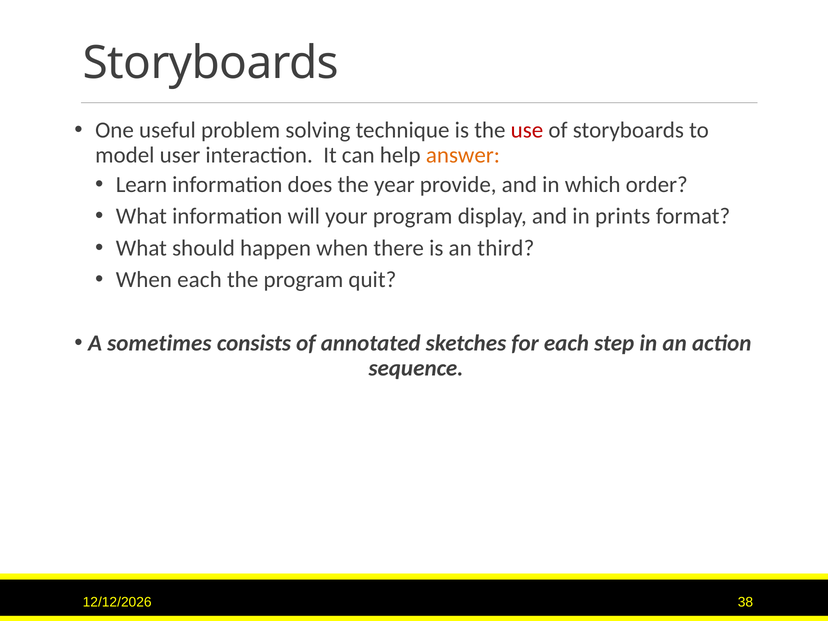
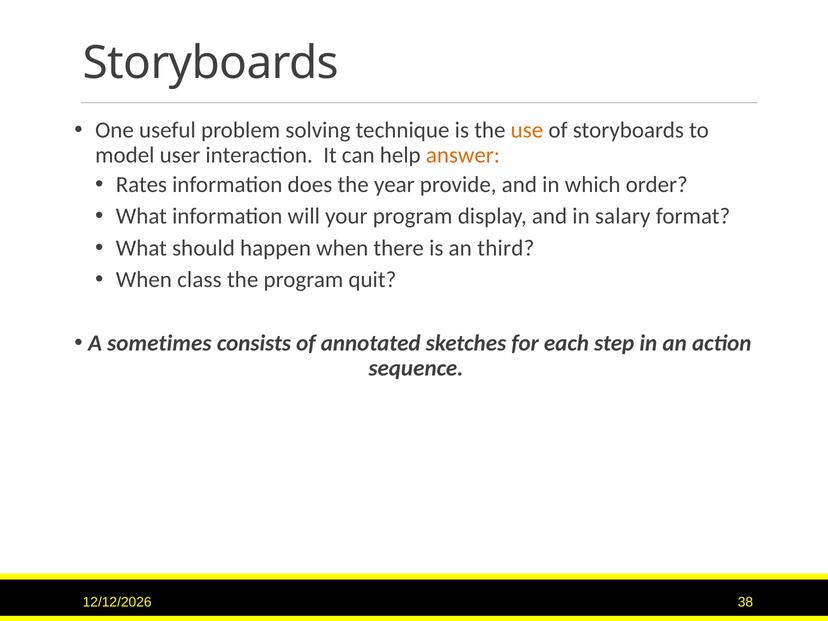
use colour: red -> orange
Learn: Learn -> Rates
prints: prints -> salary
When each: each -> class
